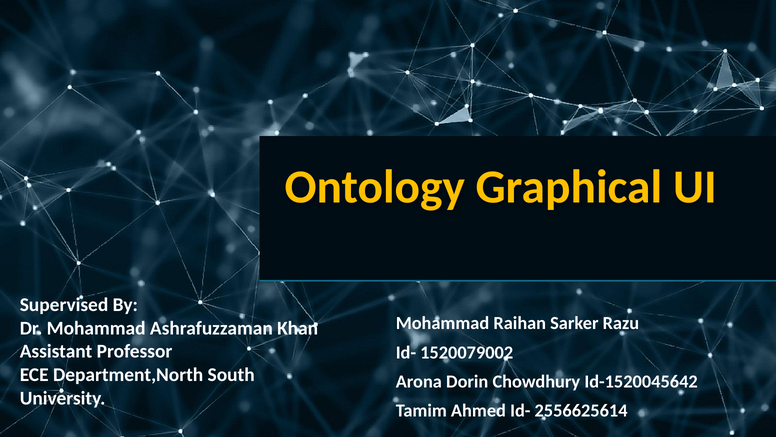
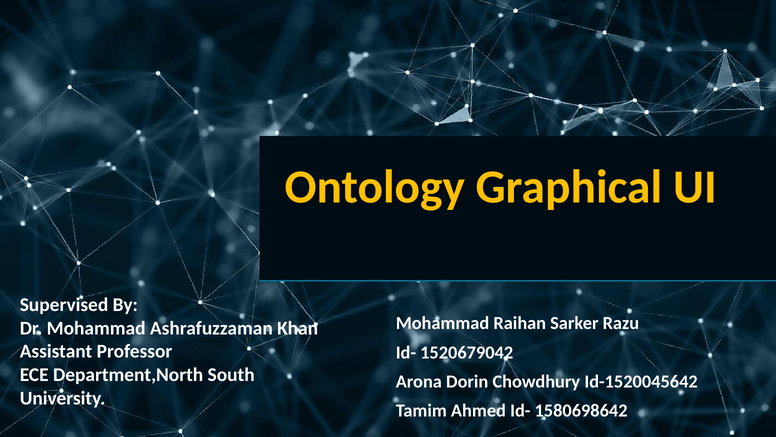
1520079002: 1520079002 -> 1520679042
2556625614: 2556625614 -> 1580698642
